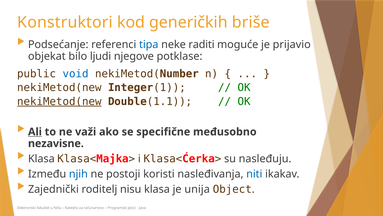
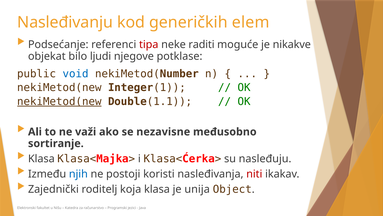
Konstruktori: Konstruktori -> Nasleđivanju
briše: briše -> elem
tipa colour: blue -> red
prijavio: prijavio -> nikakve
Ali underline: present -> none
specifične: specifične -> nezavisne
nezavisne: nezavisne -> sortiranje
niti colour: blue -> red
nisu: nisu -> koja
